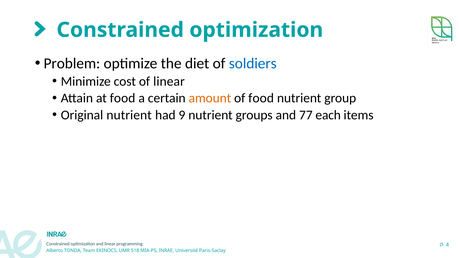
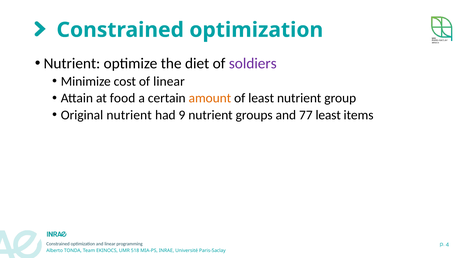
Problem at (72, 63): Problem -> Nutrient
soldiers colour: blue -> purple
of food: food -> least
77 each: each -> least
